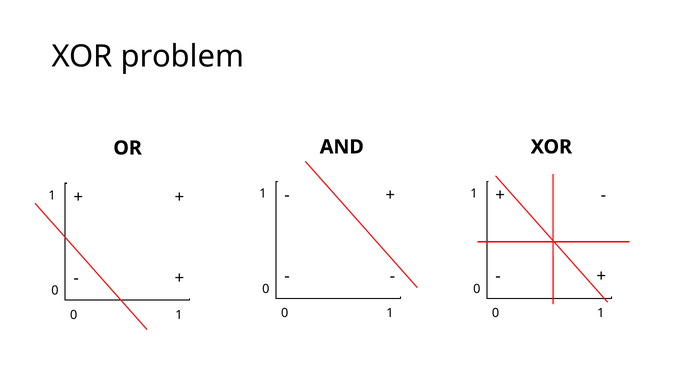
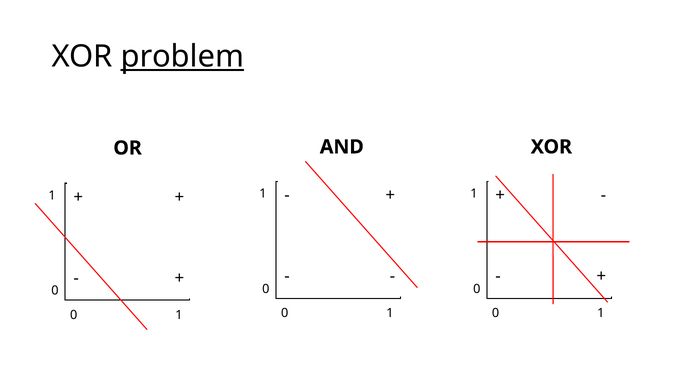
problem underline: none -> present
